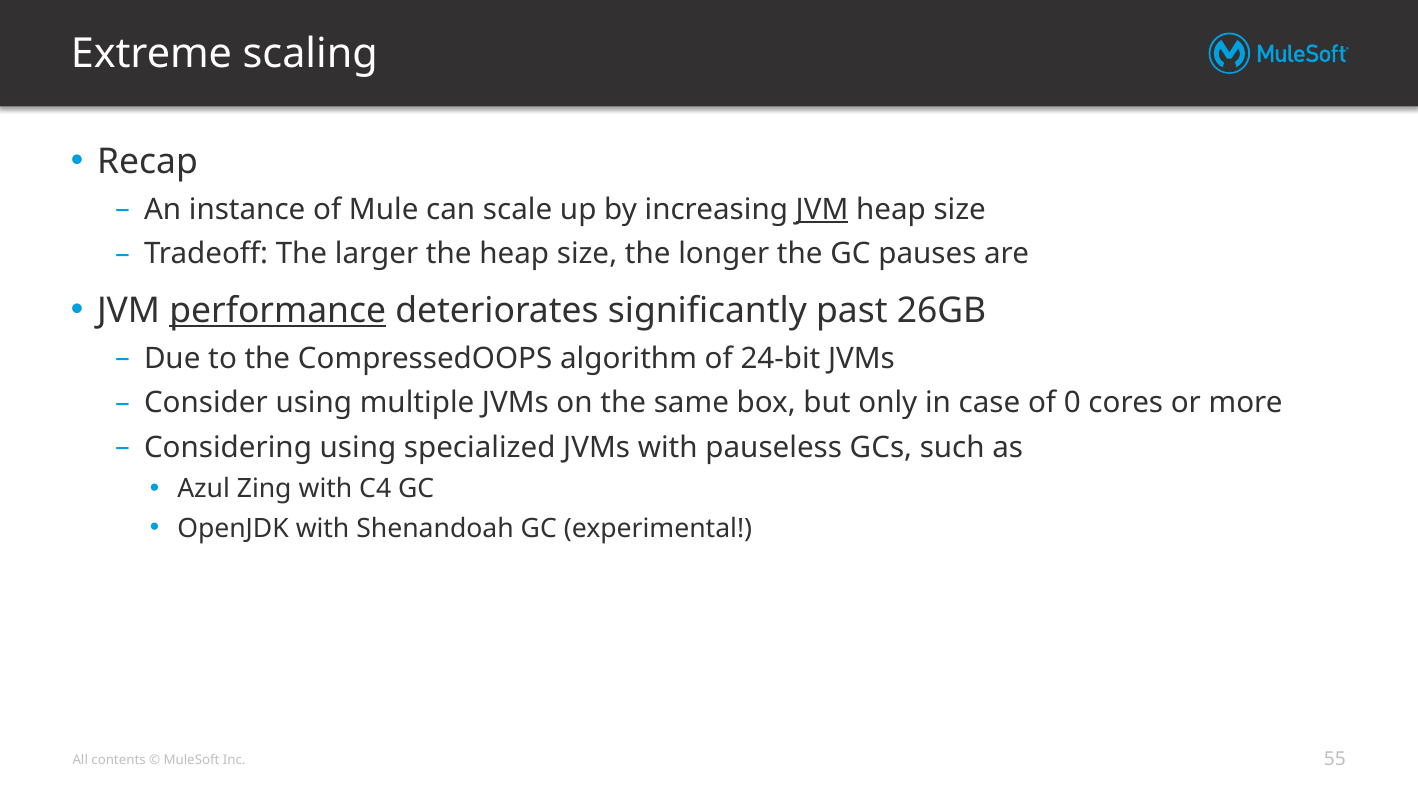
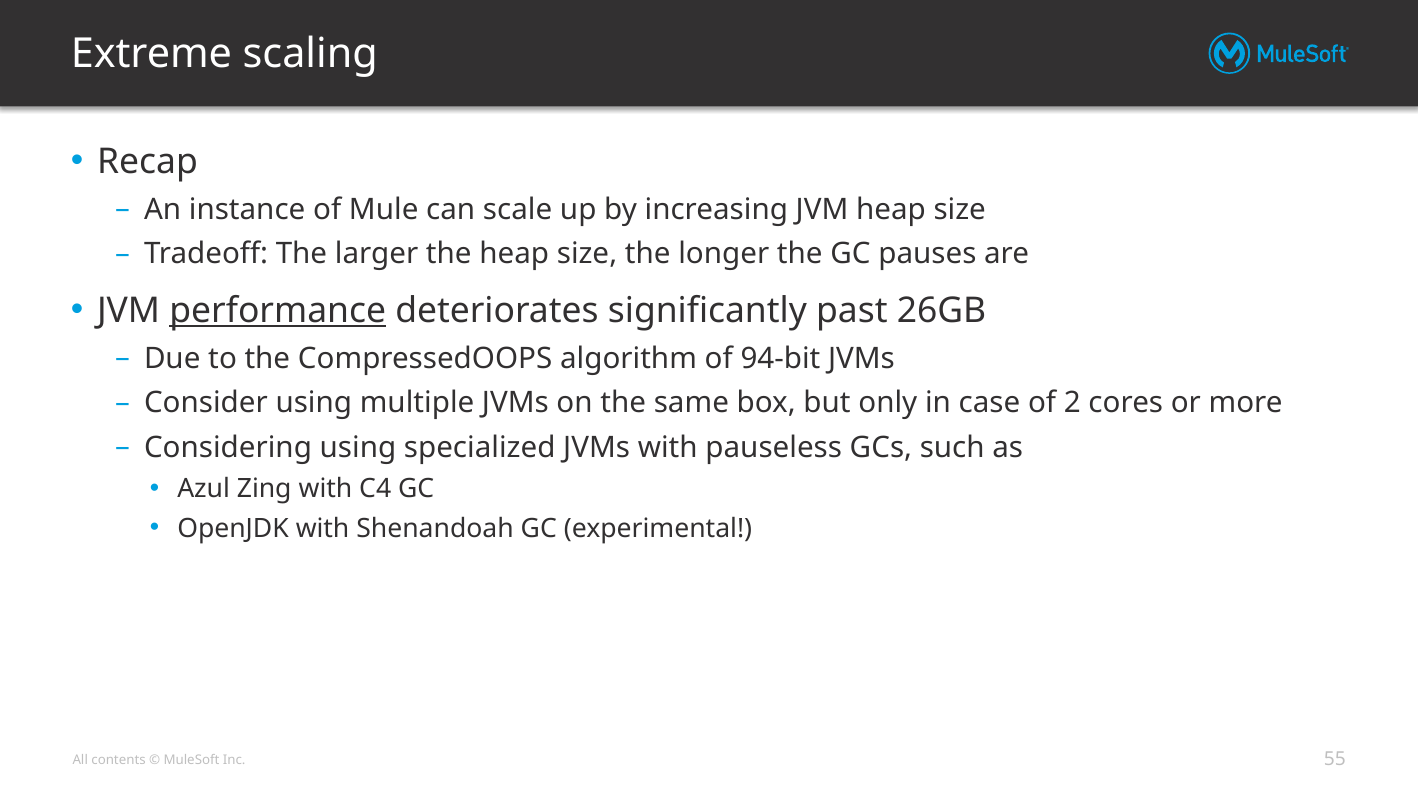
JVM at (822, 210) underline: present -> none
24-bit: 24-bit -> 94-bit
0: 0 -> 2
